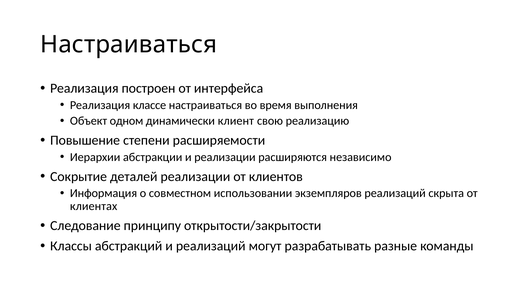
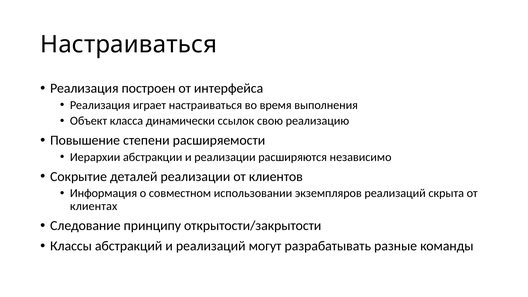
классе: классе -> играет
одном: одном -> класса
клиент: клиент -> ссылок
